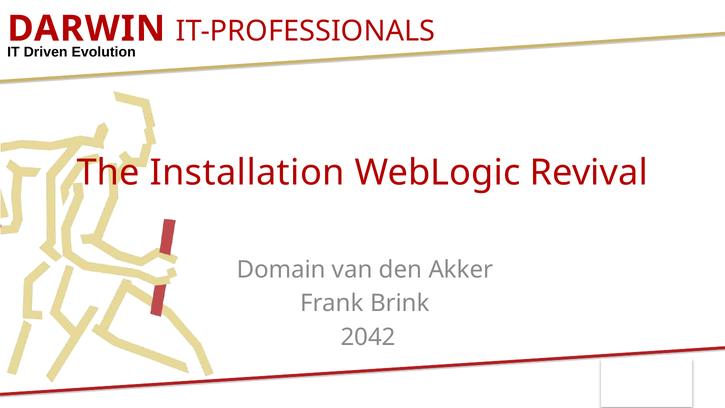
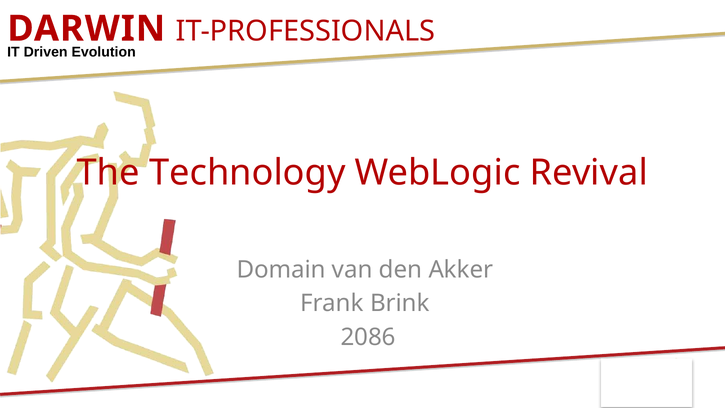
Installation: Installation -> Technology
2042: 2042 -> 2086
